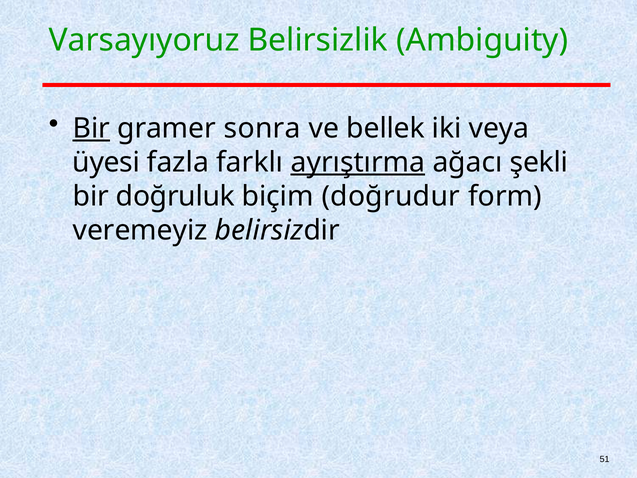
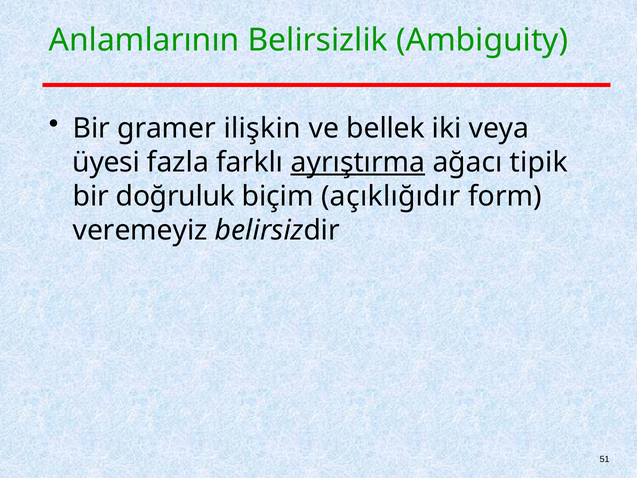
Varsayıyoruz: Varsayıyoruz -> Anlamlarının
Bir at (91, 128) underline: present -> none
sonra: sonra -> ilişkin
şekli: şekli -> tipik
doğrudur: doğrudur -> açıklığıdır
